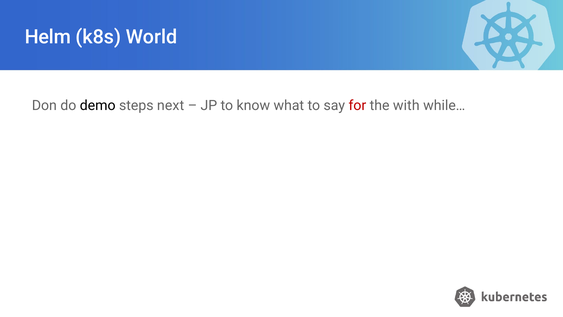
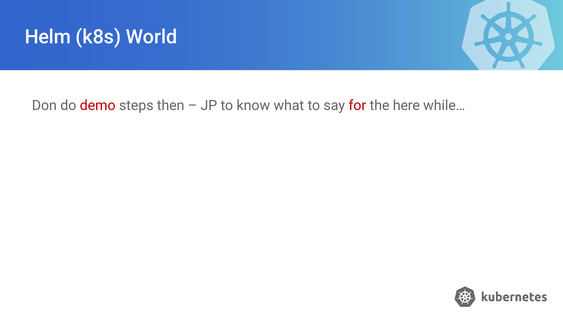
demo colour: black -> red
next: next -> then
with: with -> here
